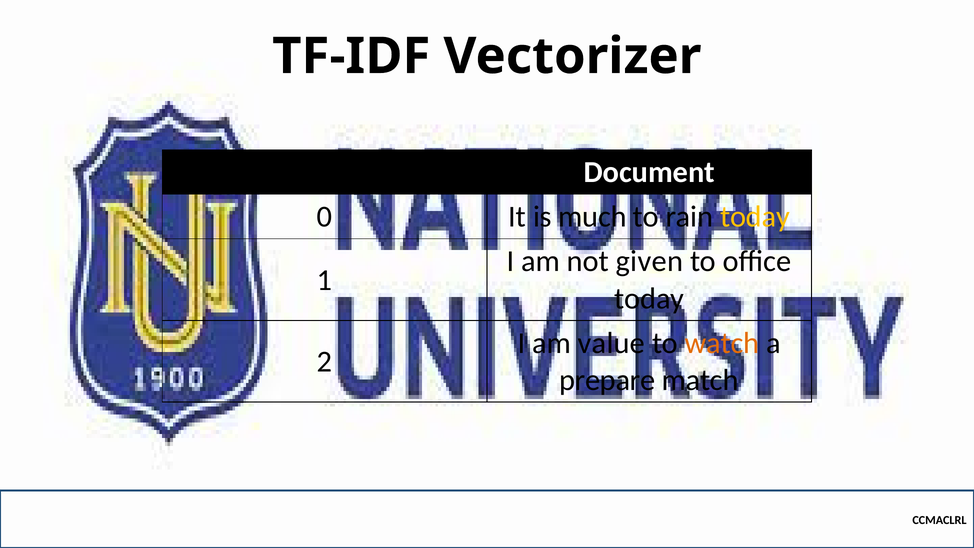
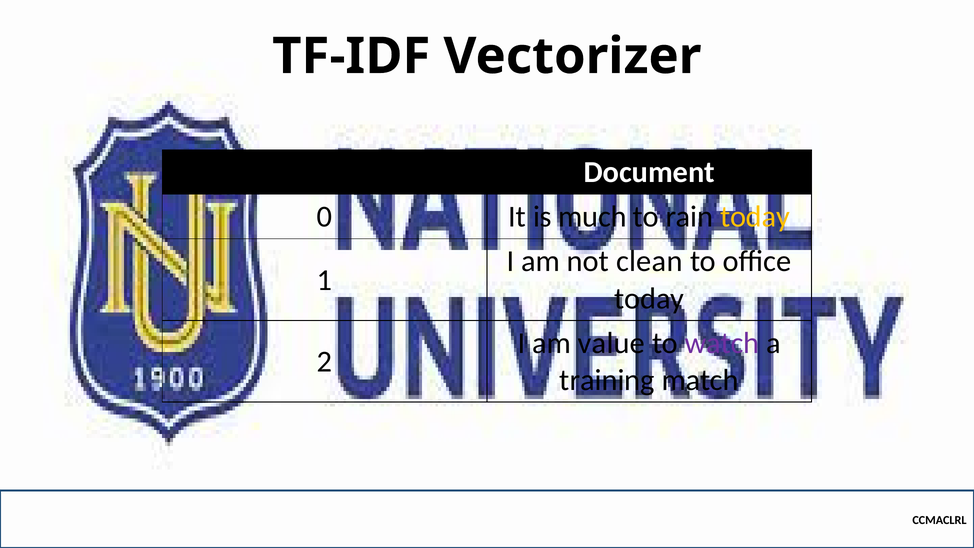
given: given -> clean
watch colour: orange -> purple
prepare: prepare -> training
